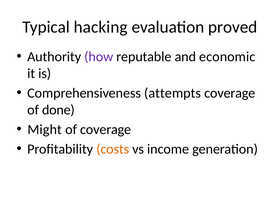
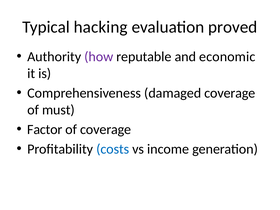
attempts: attempts -> damaged
done: done -> must
Might: Might -> Factor
costs colour: orange -> blue
